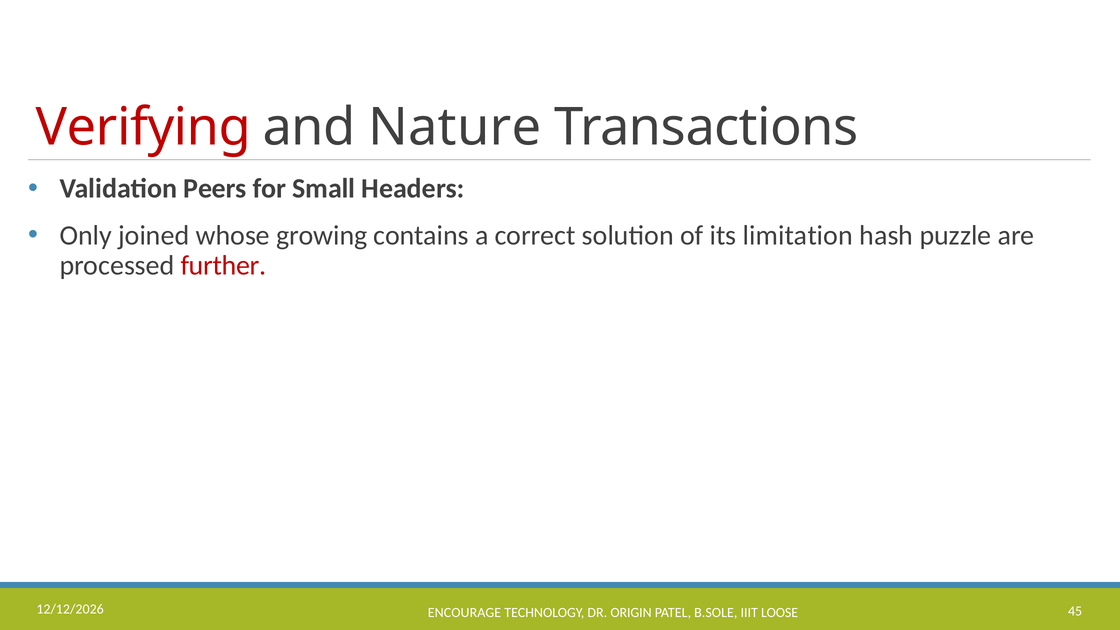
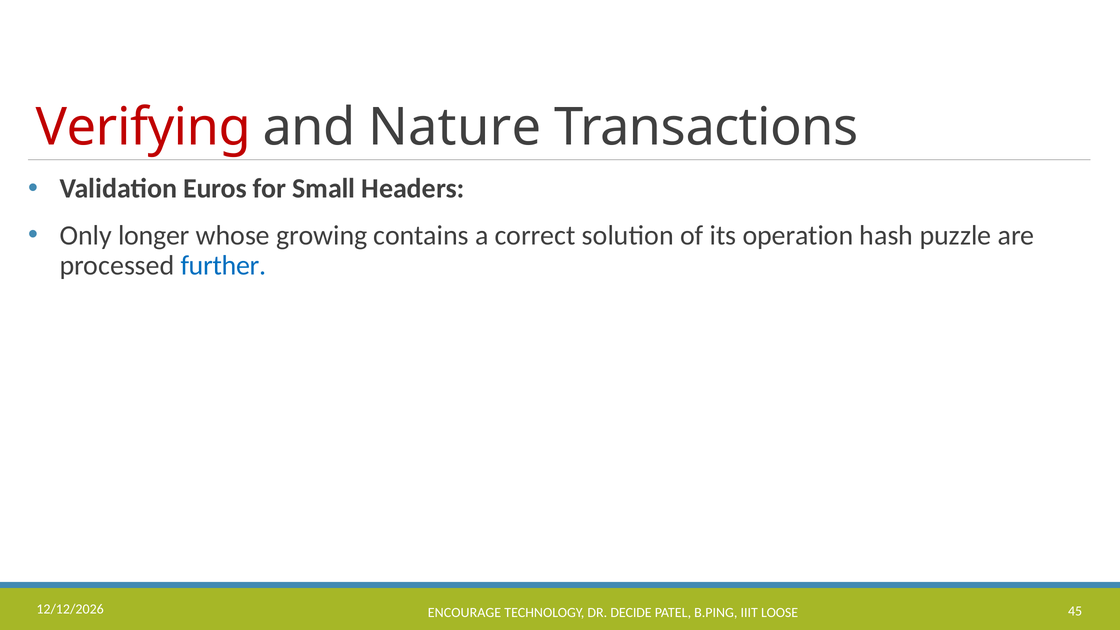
Peers: Peers -> Euros
joined: joined -> longer
limitation: limitation -> operation
further colour: red -> blue
ORIGIN: ORIGIN -> DECIDE
B.SOLE: B.SOLE -> B.PING
